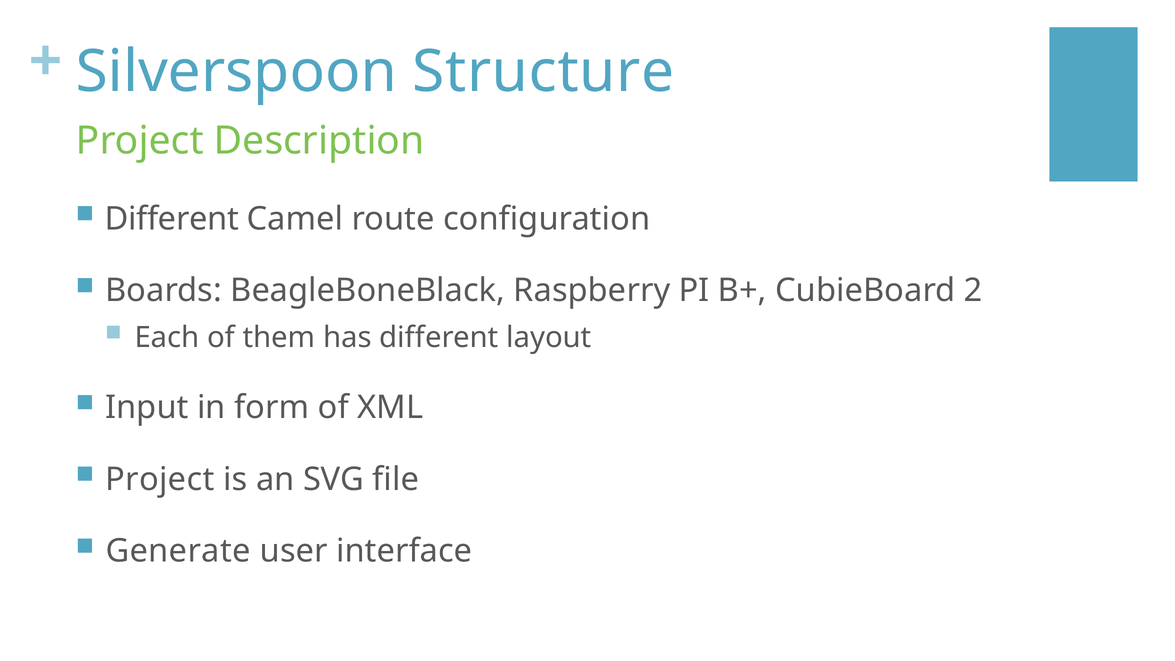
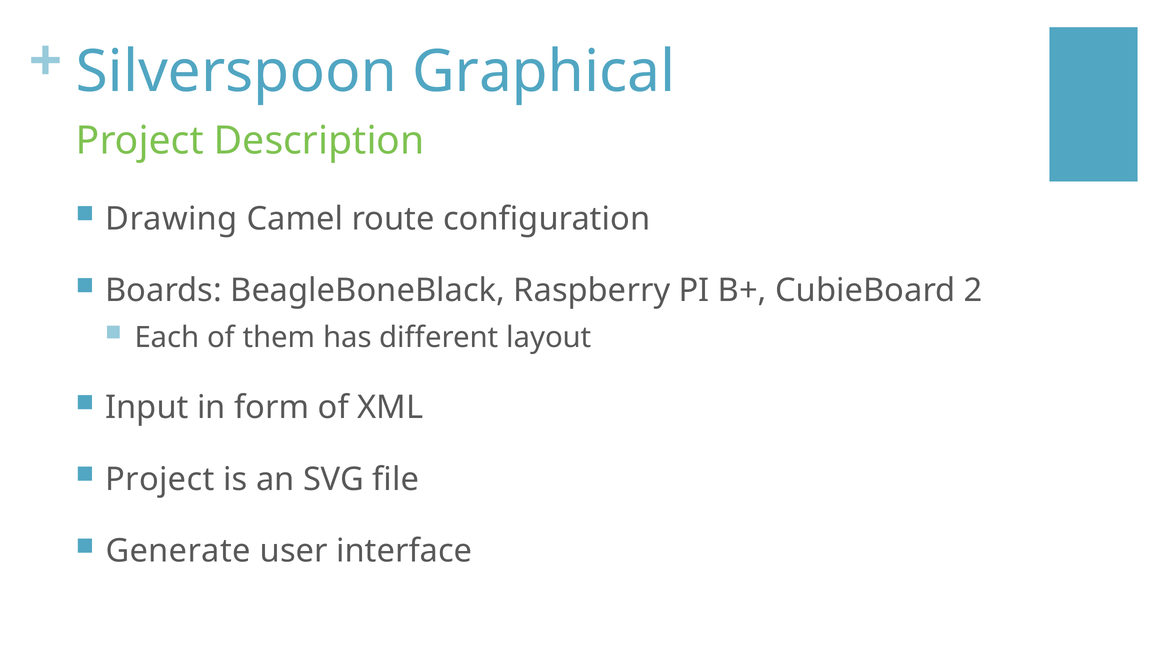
Structure: Structure -> Graphical
Different at (172, 219): Different -> Drawing
